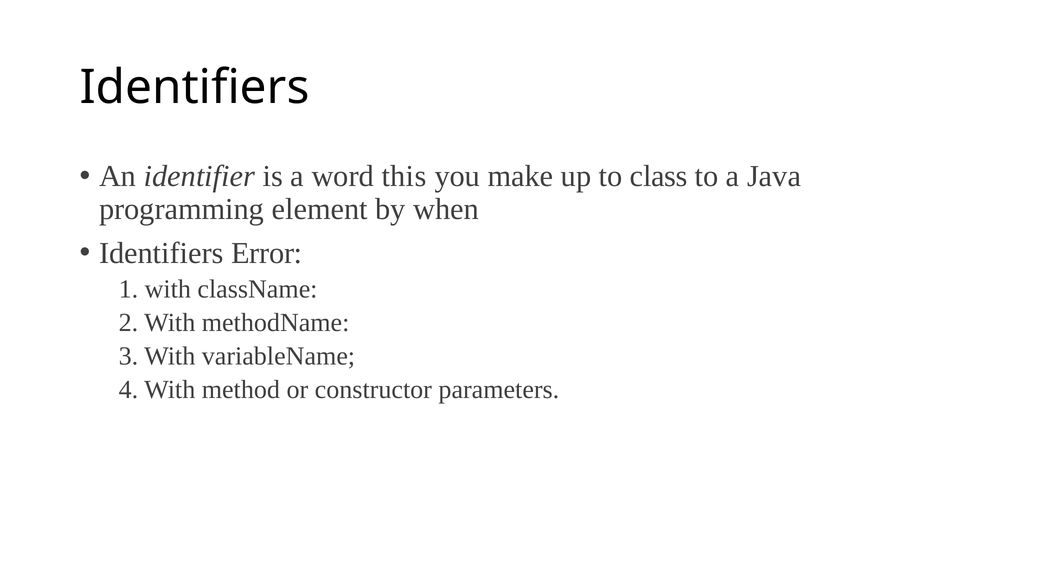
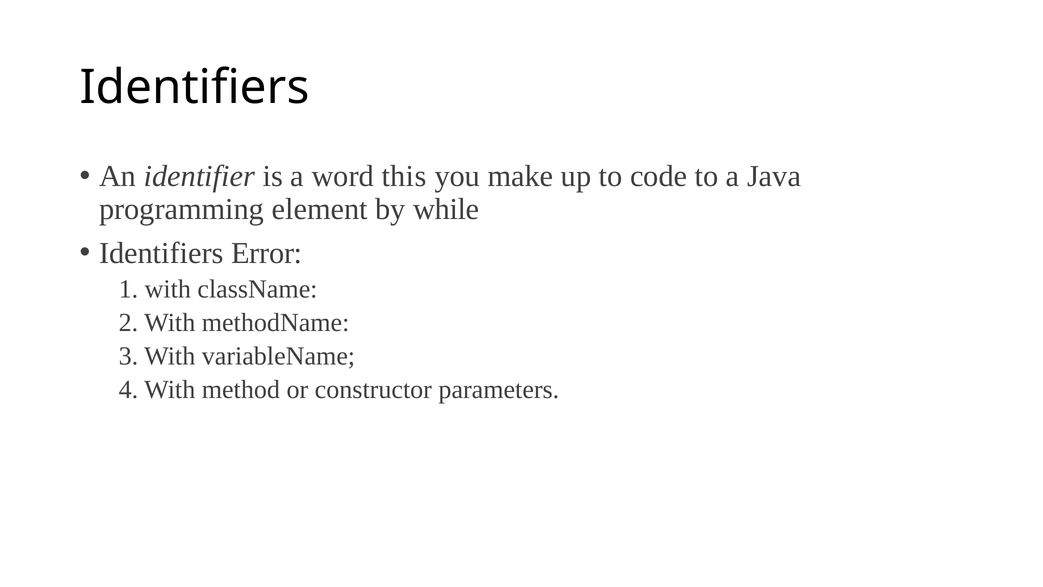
class: class -> code
when: when -> while
